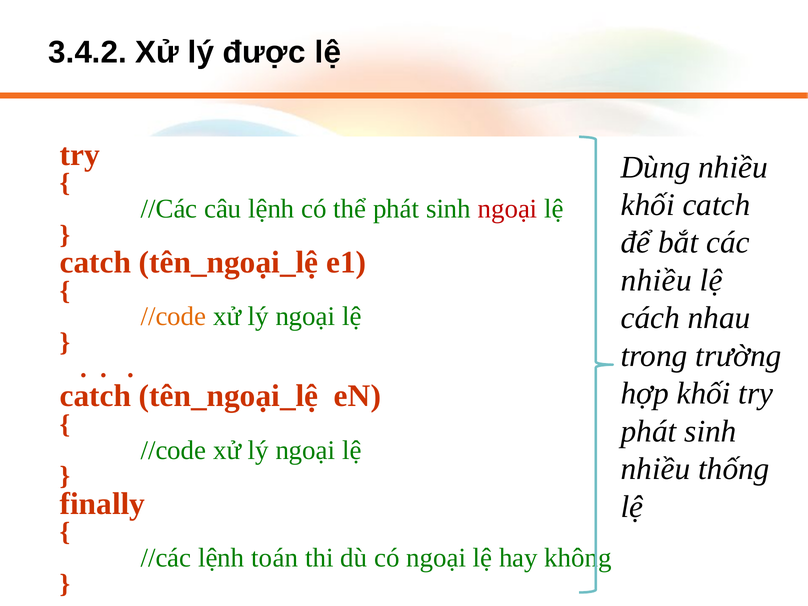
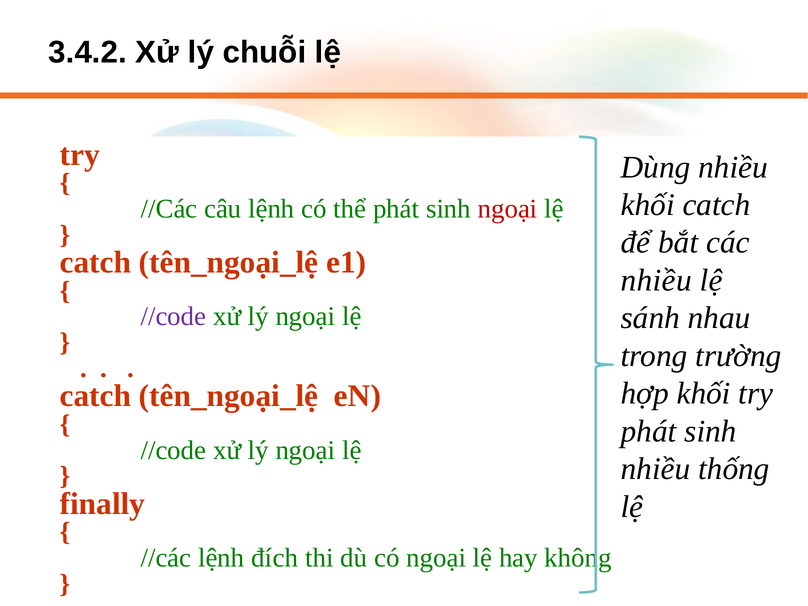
được: được -> chuỗi
cách: cách -> sánh
//code at (173, 317) colour: orange -> purple
toán: toán -> đích
